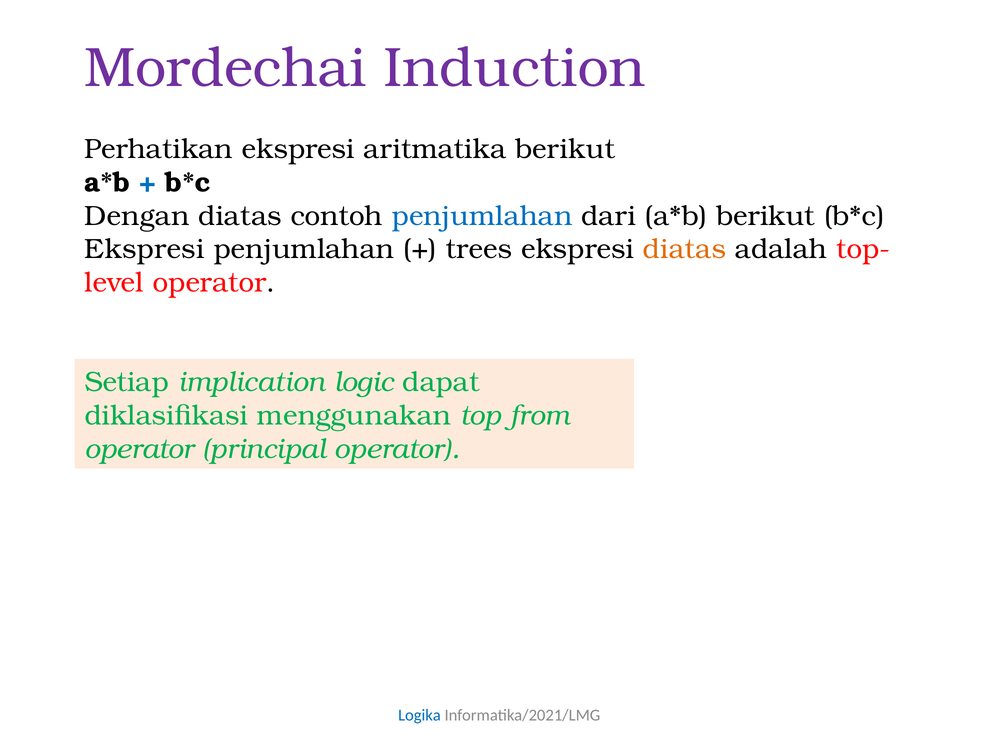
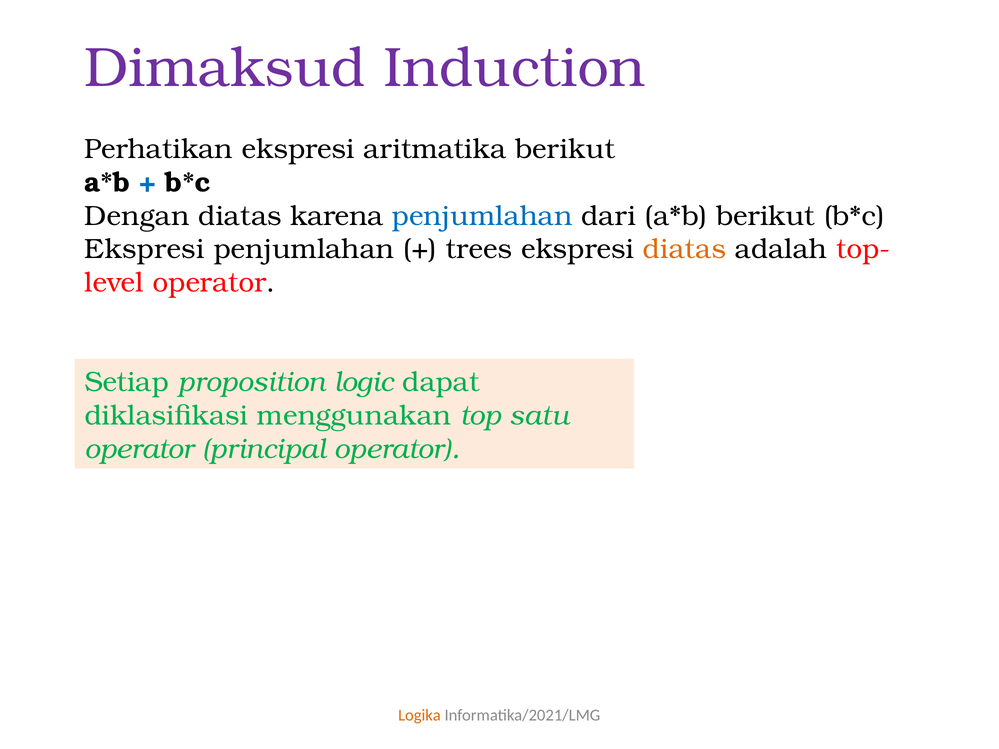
Mordechai: Mordechai -> Dimaksud
contoh: contoh -> karena
implication: implication -> proposition
from: from -> satu
Logika colour: blue -> orange
